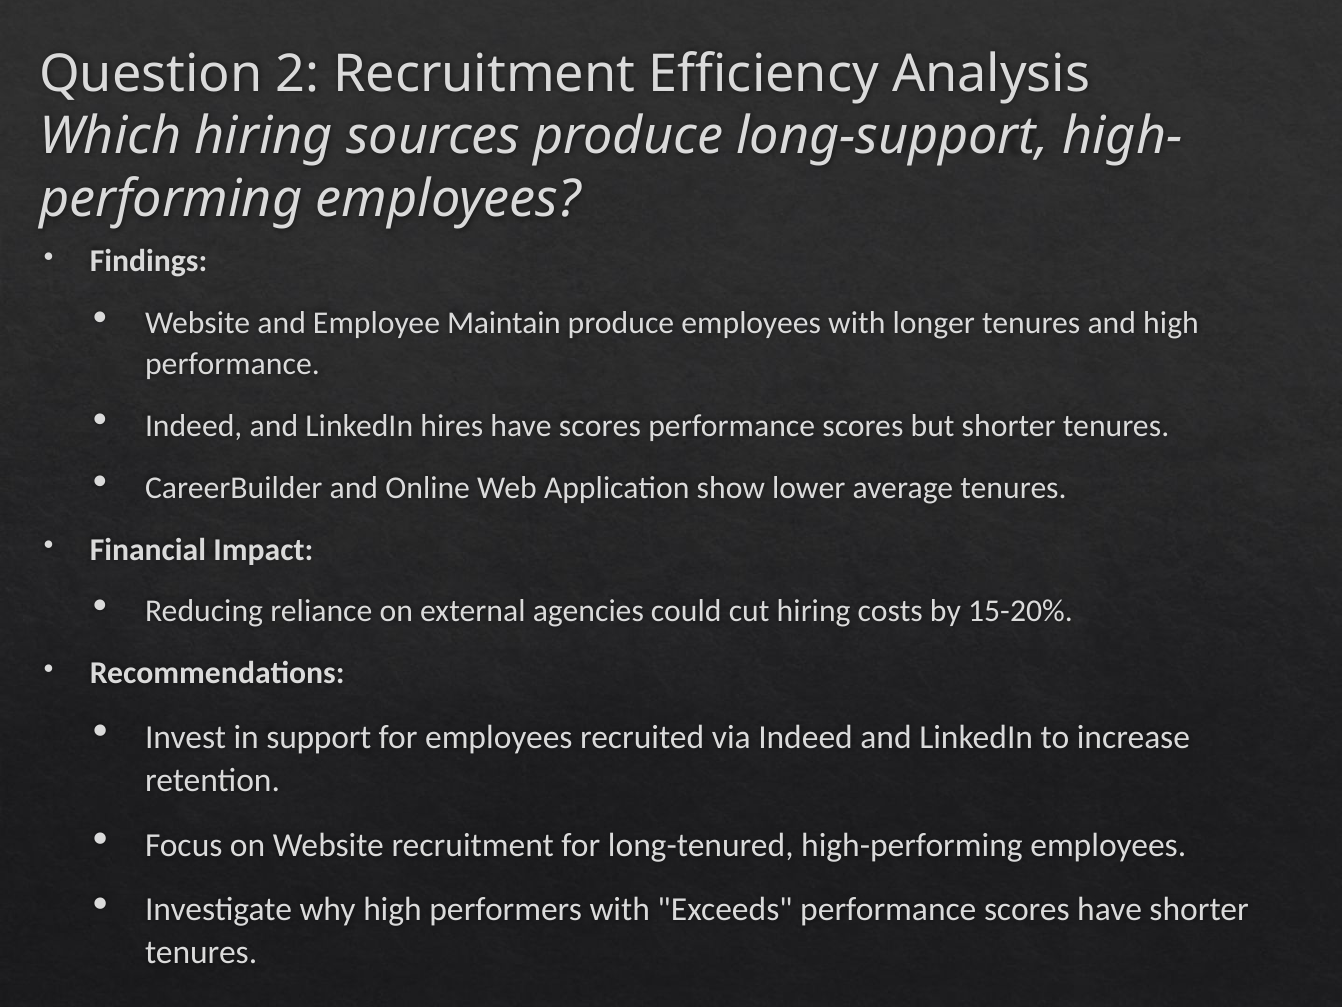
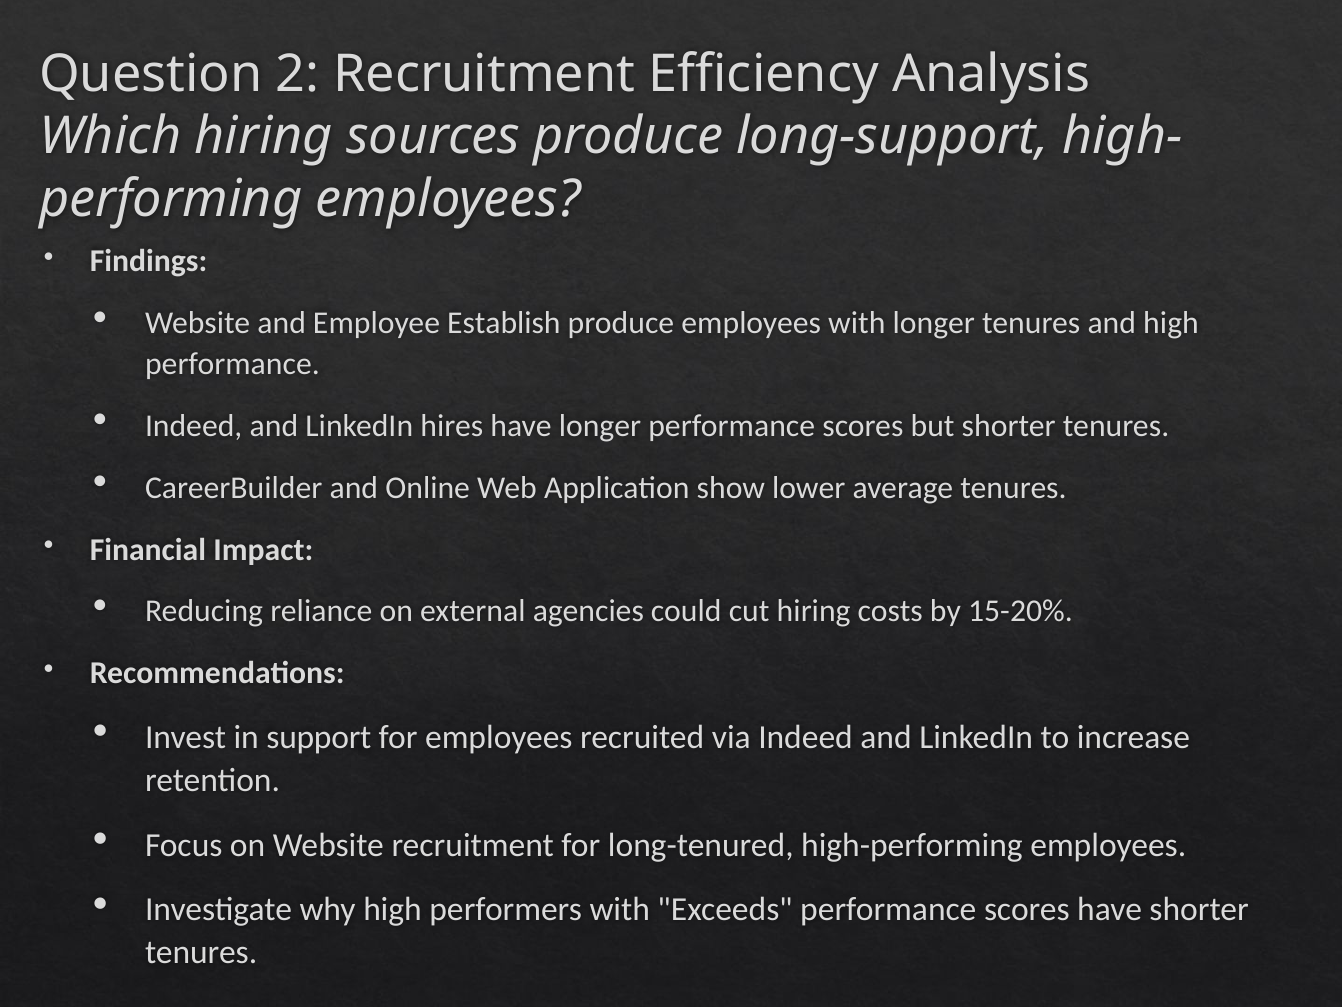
Maintain: Maintain -> Establish
have scores: scores -> longer
